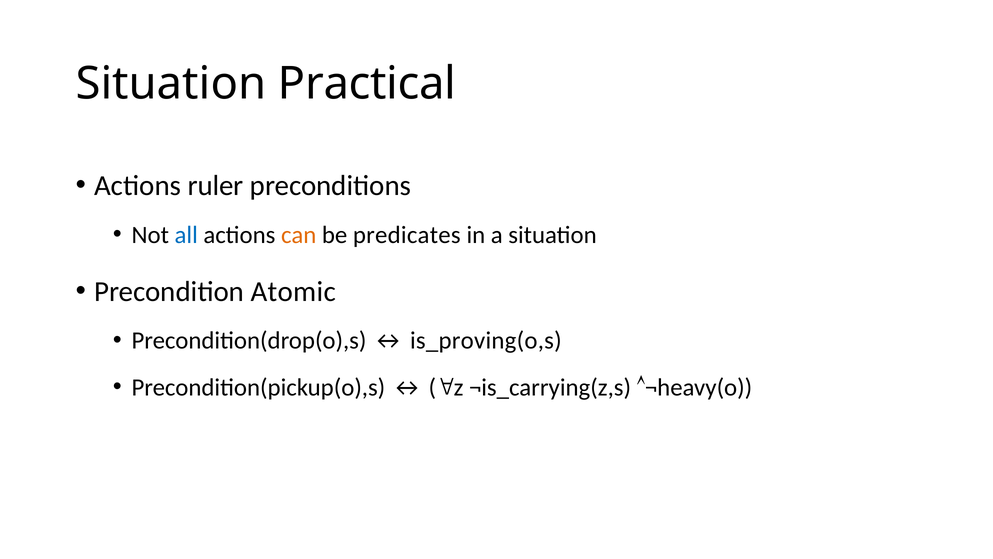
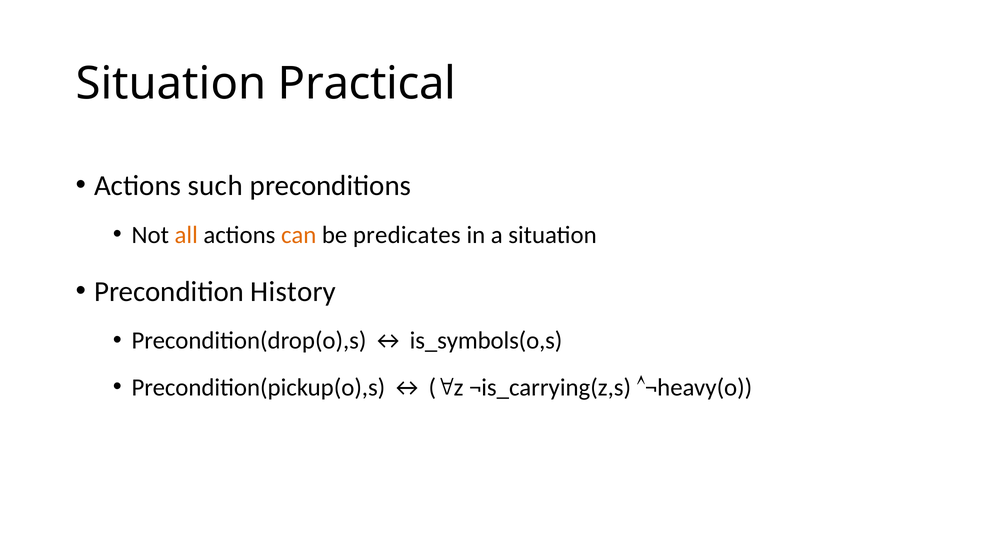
ruler: ruler -> such
all colour: blue -> orange
Atomic: Atomic -> History
is_proving(o,s: is_proving(o,s -> is_symbols(o,s
